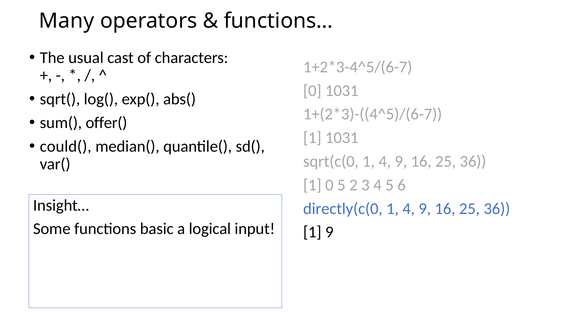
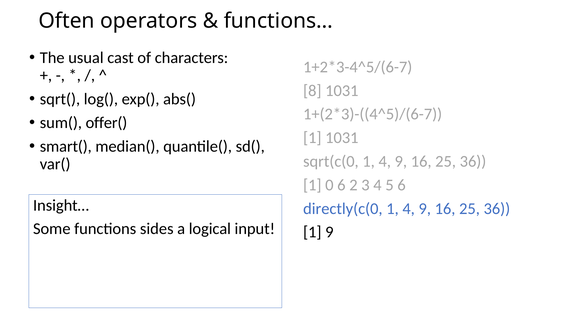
Many: Many -> Often
0 at (312, 91): 0 -> 8
could(: could( -> smart(
0 5: 5 -> 6
basic: basic -> sides
